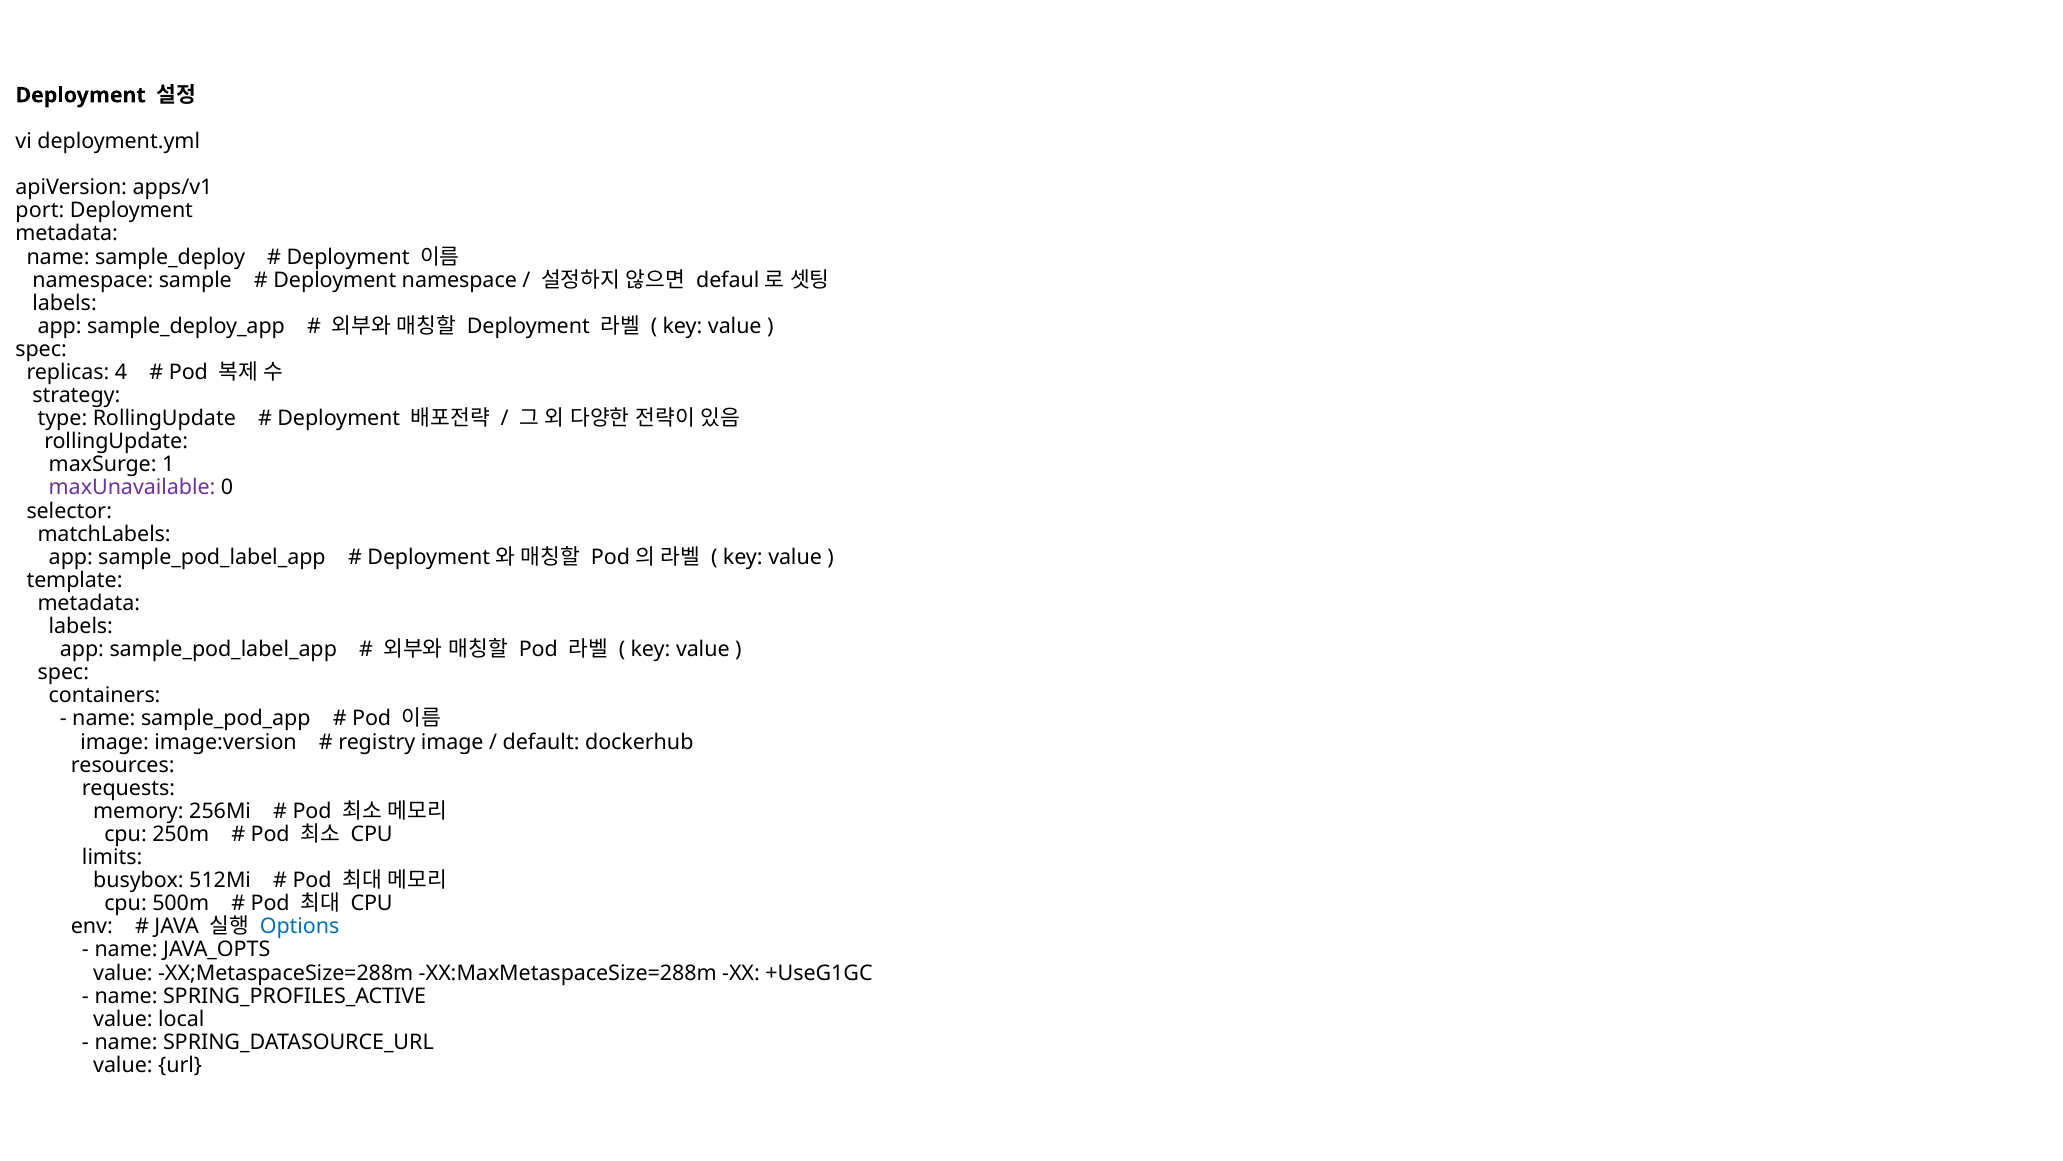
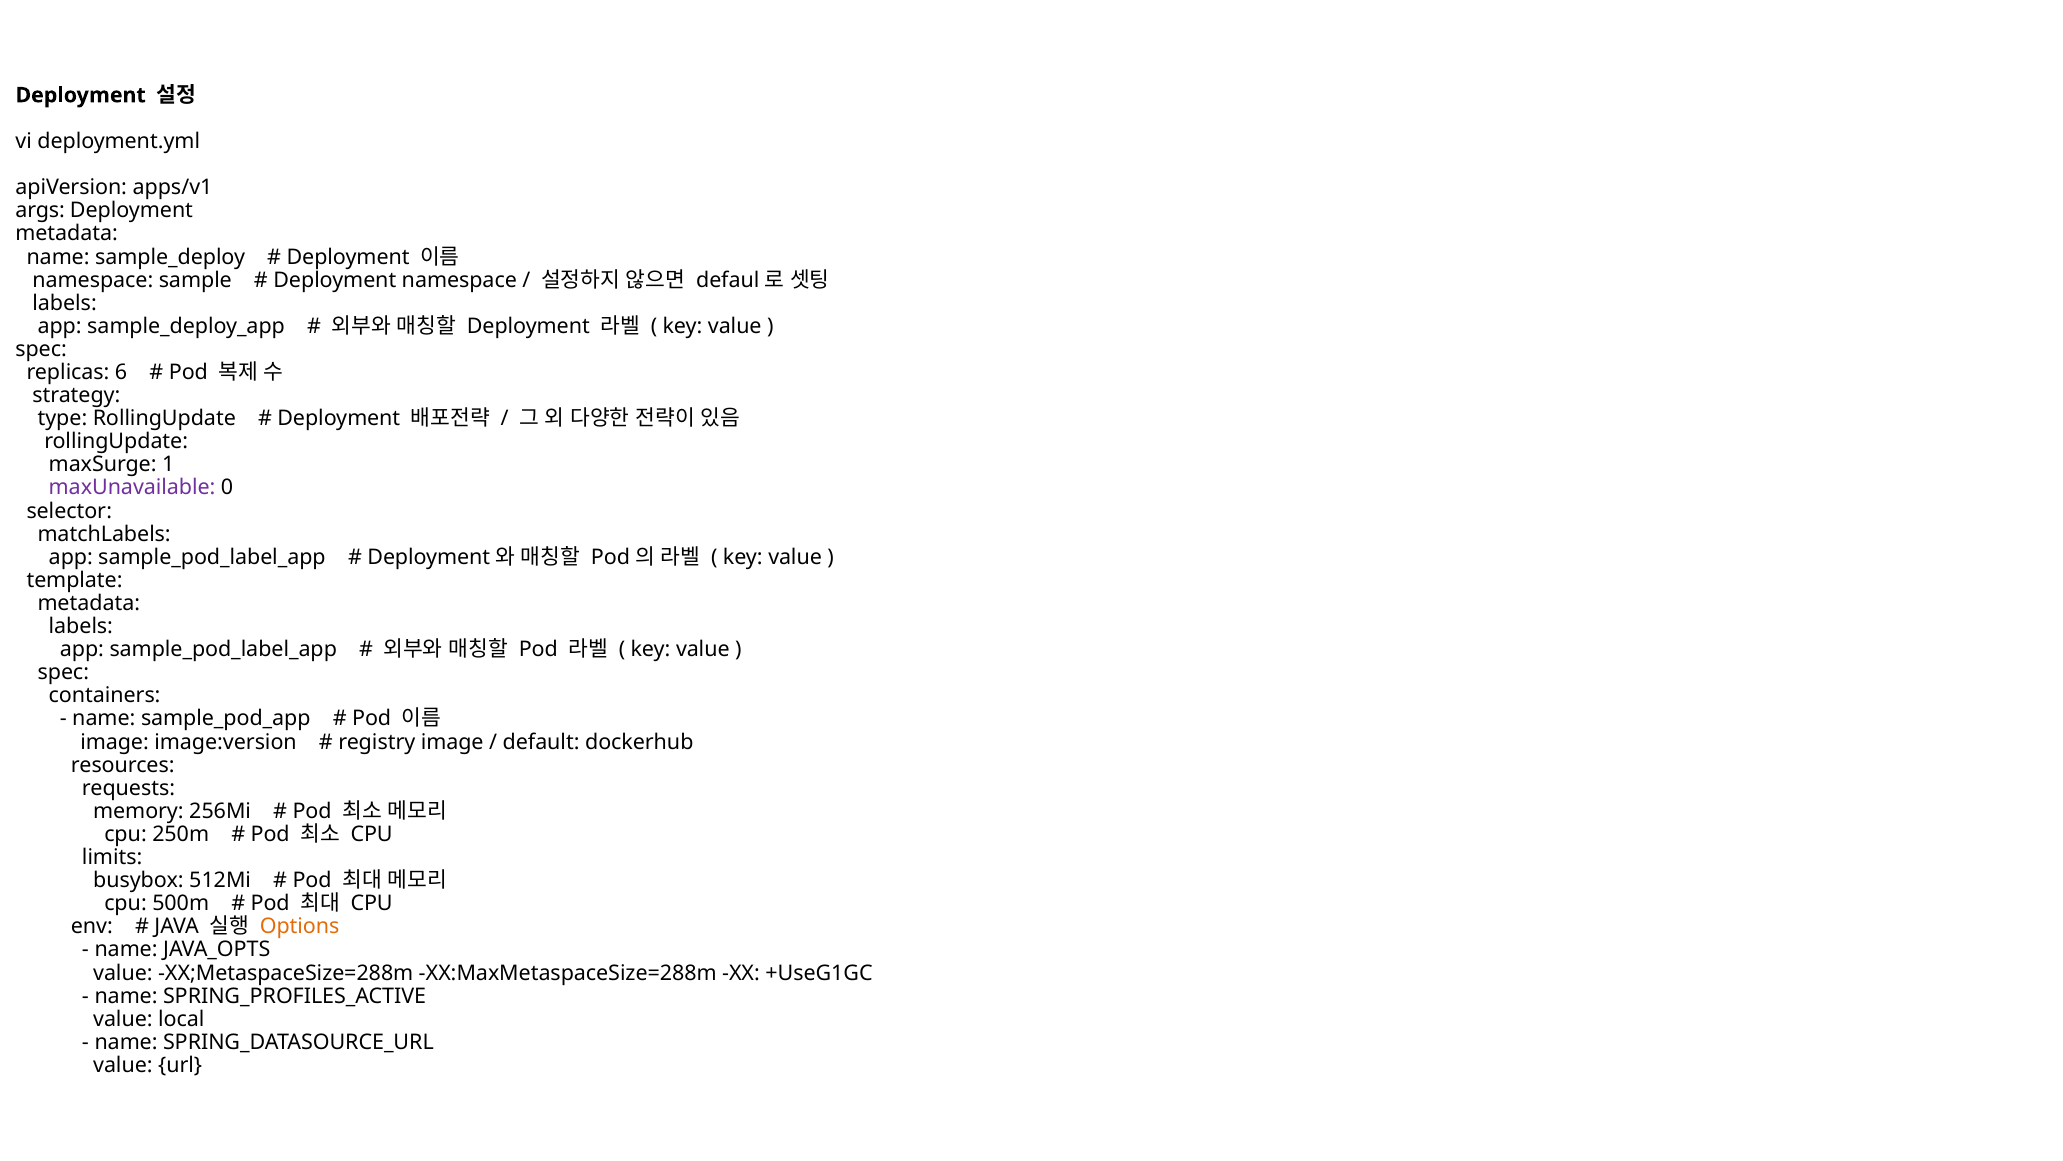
port: port -> args
4: 4 -> 6
Options colour: blue -> orange
